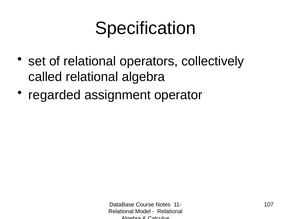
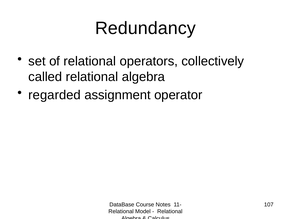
Specification: Specification -> Redundancy
